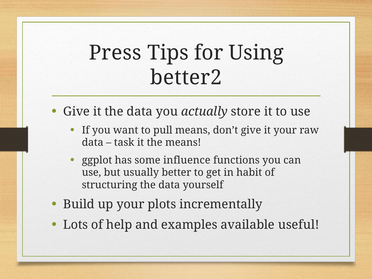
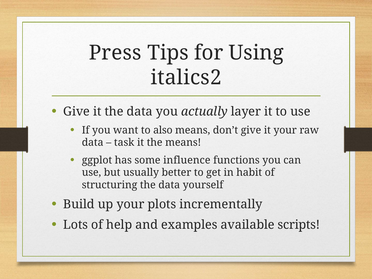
better2: better2 -> italics2
store: store -> layer
pull: pull -> also
useful: useful -> scripts
